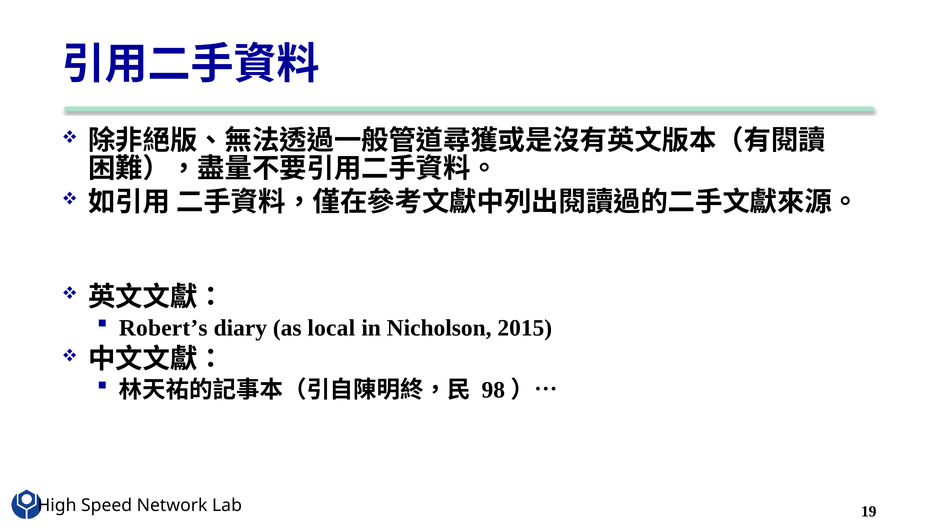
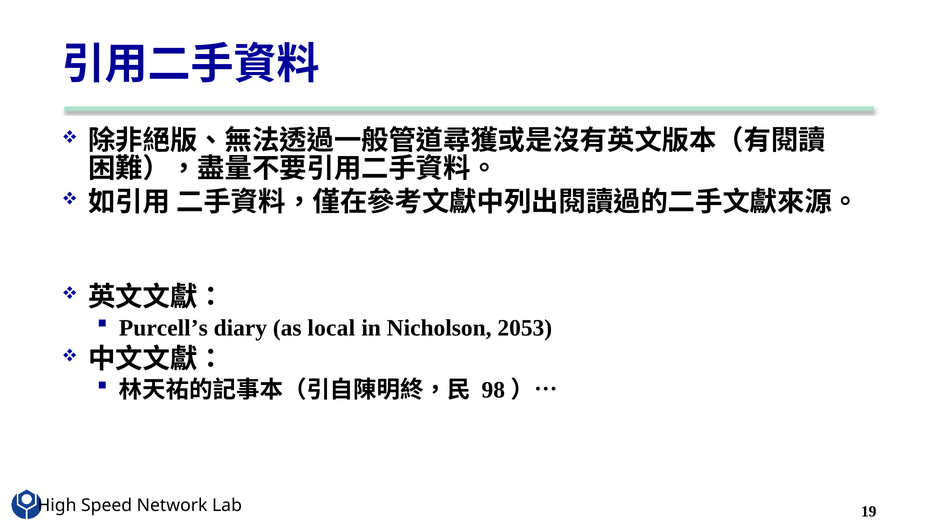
Robert’s: Robert’s -> Purcell’s
2015: 2015 -> 2053
